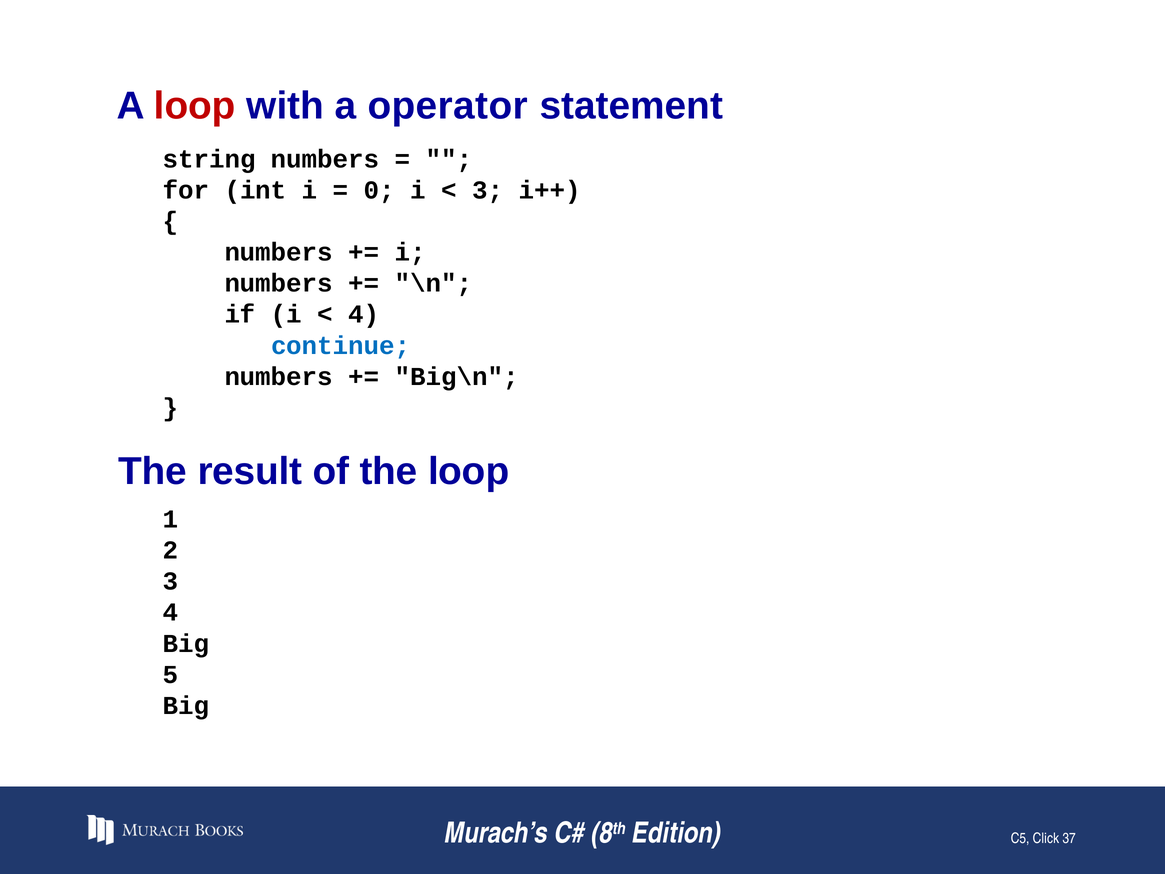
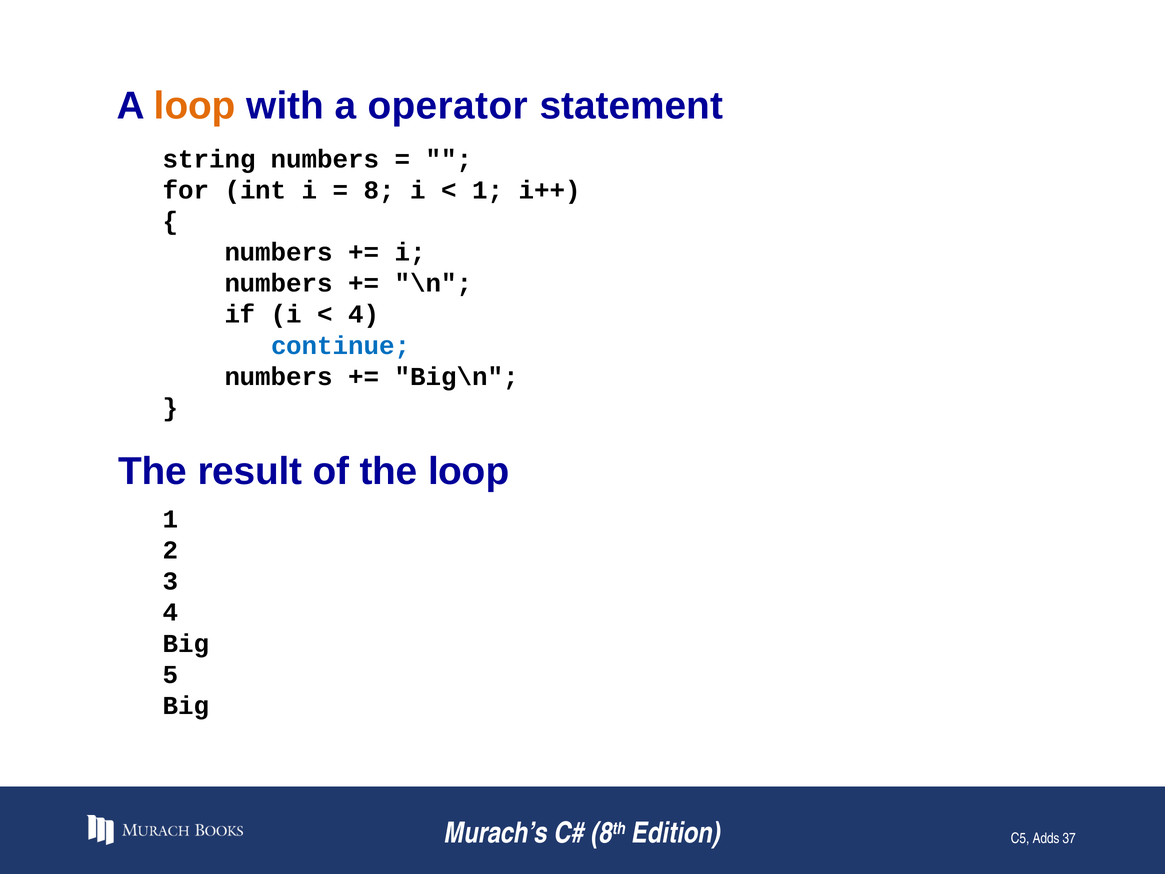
loop at (195, 106) colour: red -> orange
0: 0 -> 8
3 at (488, 190): 3 -> 1
Click: Click -> Adds
